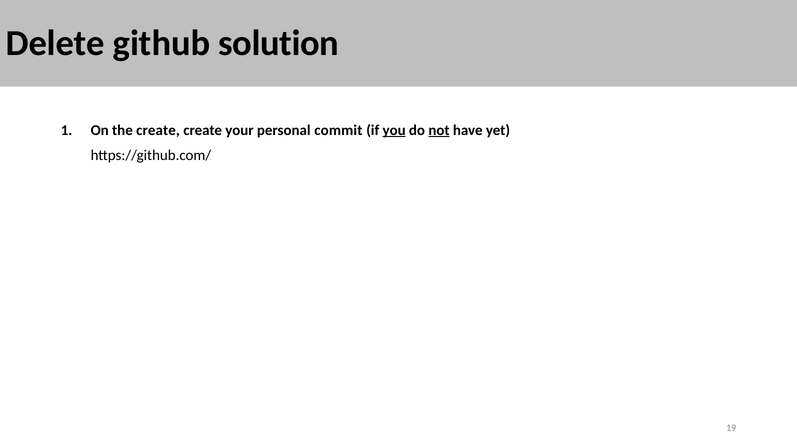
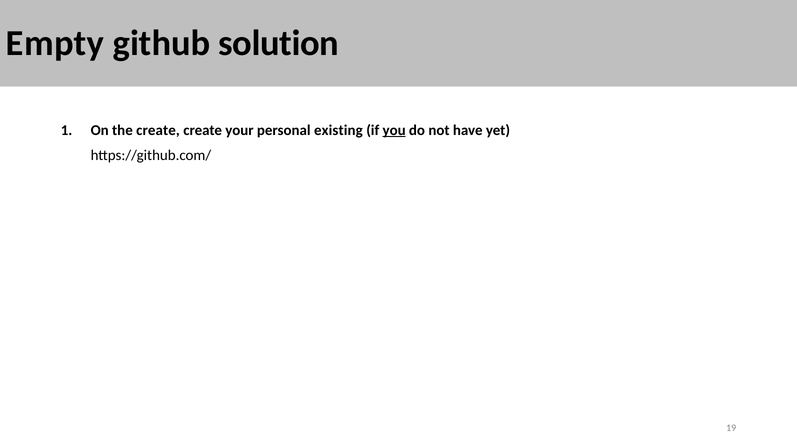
Delete: Delete -> Empty
commit: commit -> existing
not underline: present -> none
